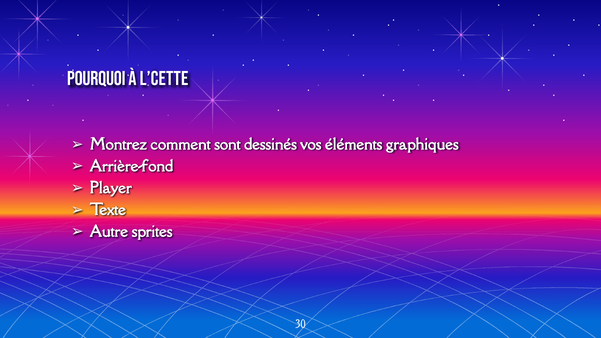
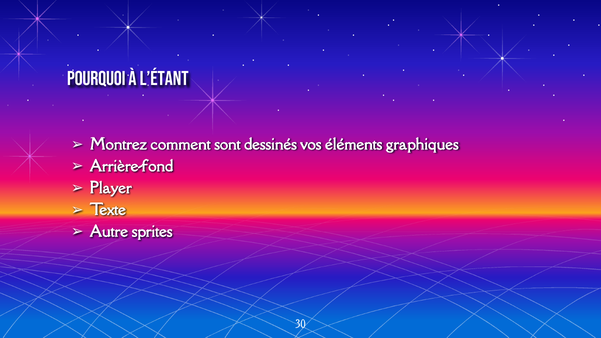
l’cette: l’cette -> l’étant
